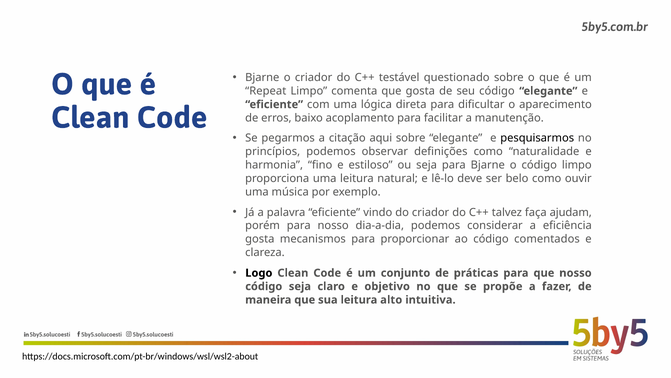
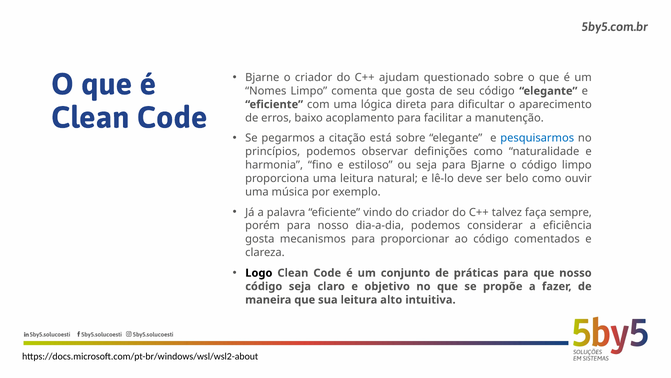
testável: testável -> ajudam
Repeat: Repeat -> Nomes
aqui: aqui -> está
pesquisarmos colour: black -> blue
ajudam: ajudam -> sempre
